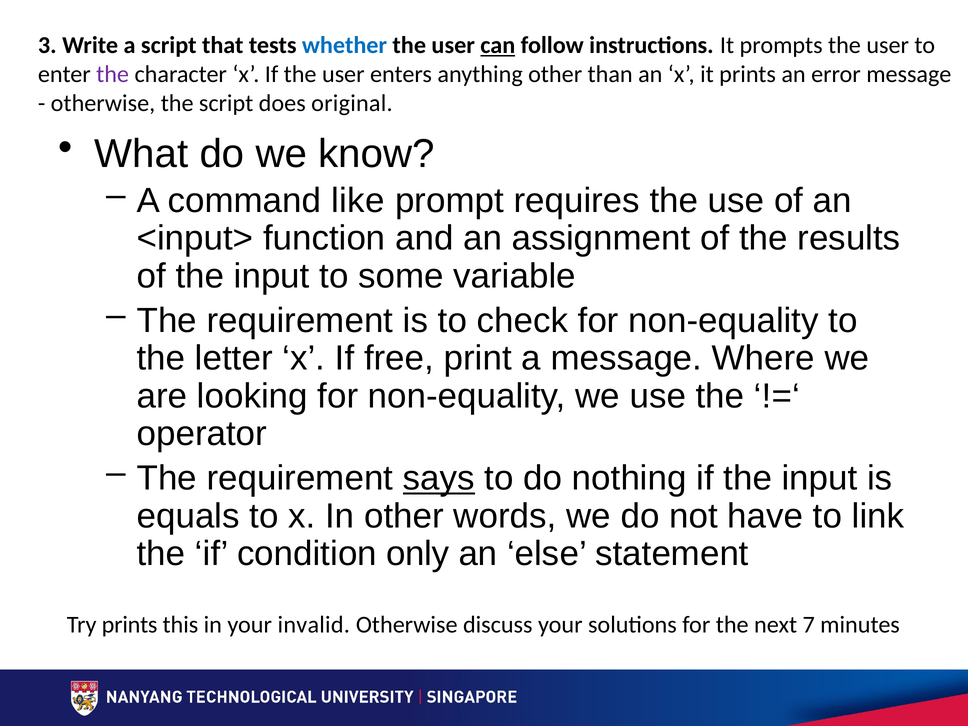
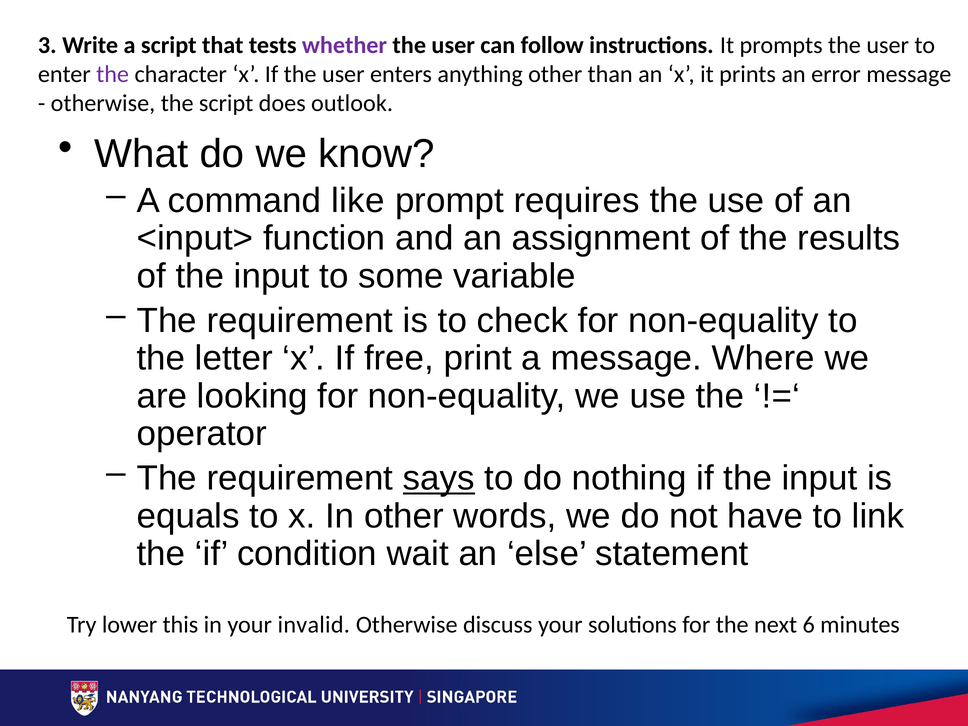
whether colour: blue -> purple
can underline: present -> none
original: original -> outlook
only: only -> wait
Try prints: prints -> lower
7: 7 -> 6
